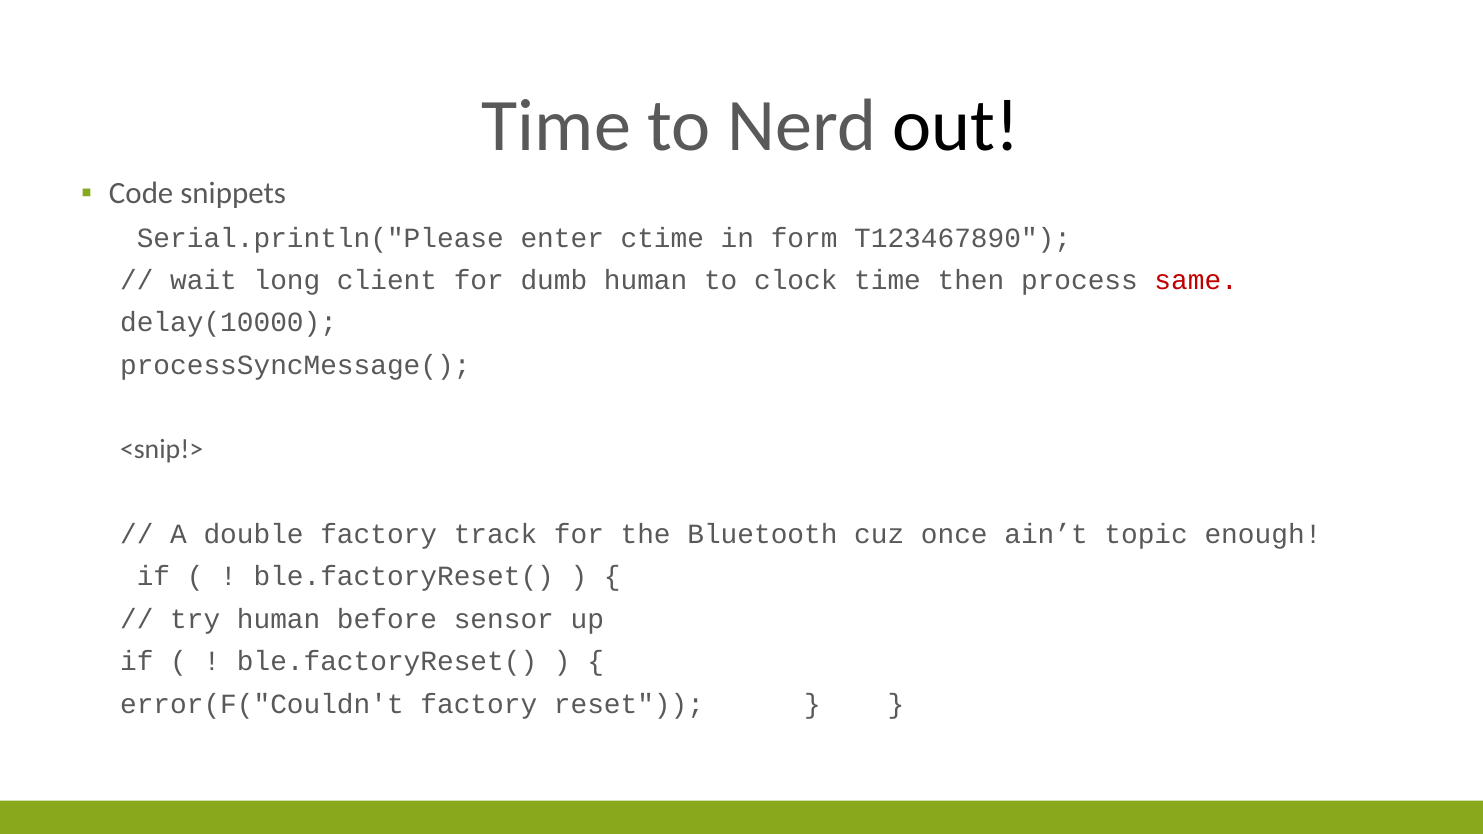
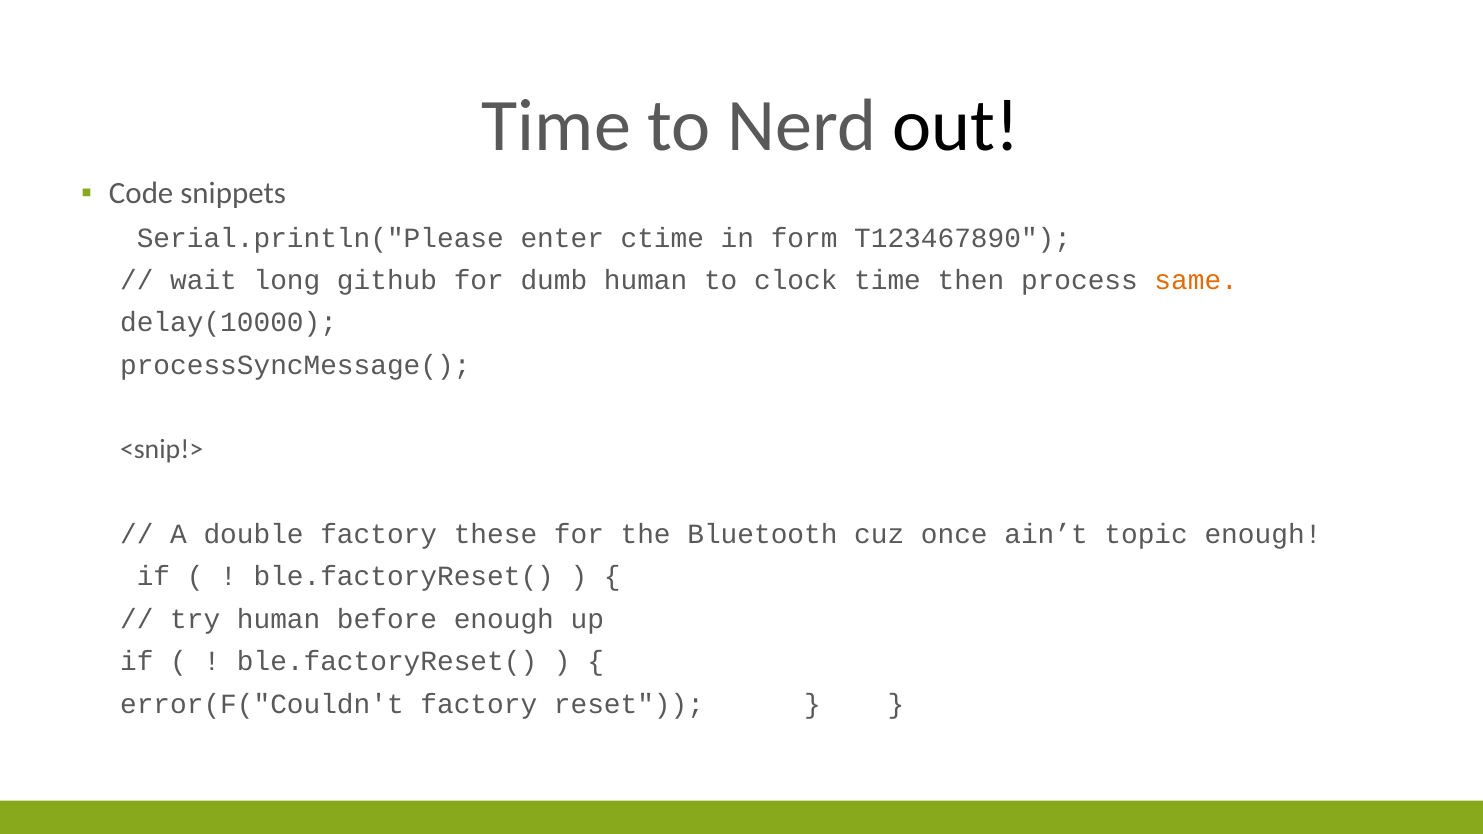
client: client -> github
same colour: red -> orange
track: track -> these
before sensor: sensor -> enough
